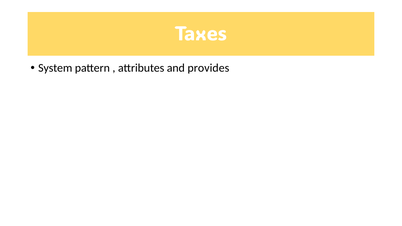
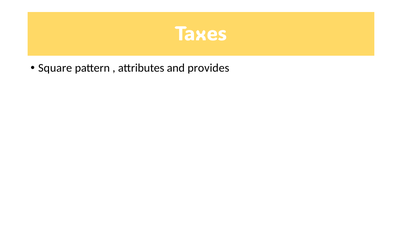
System: System -> Square
